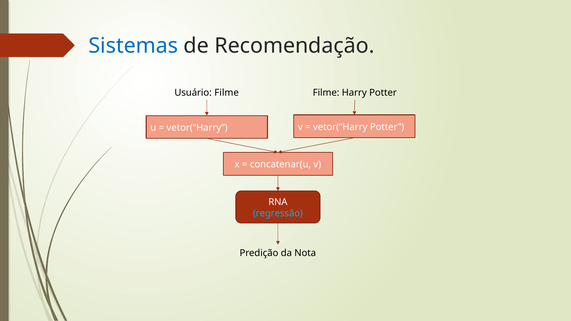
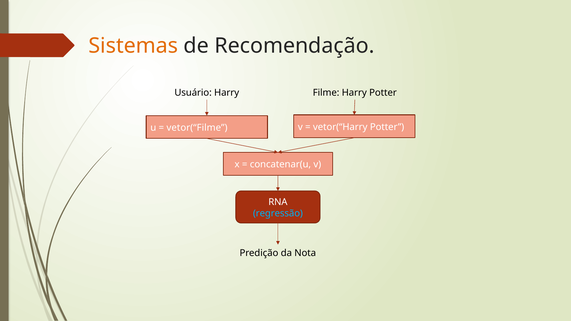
Sistemas colour: blue -> orange
Usuário Filme: Filme -> Harry
vetor(“Harry at (197, 128): vetor(“Harry -> vetor(“Filme
